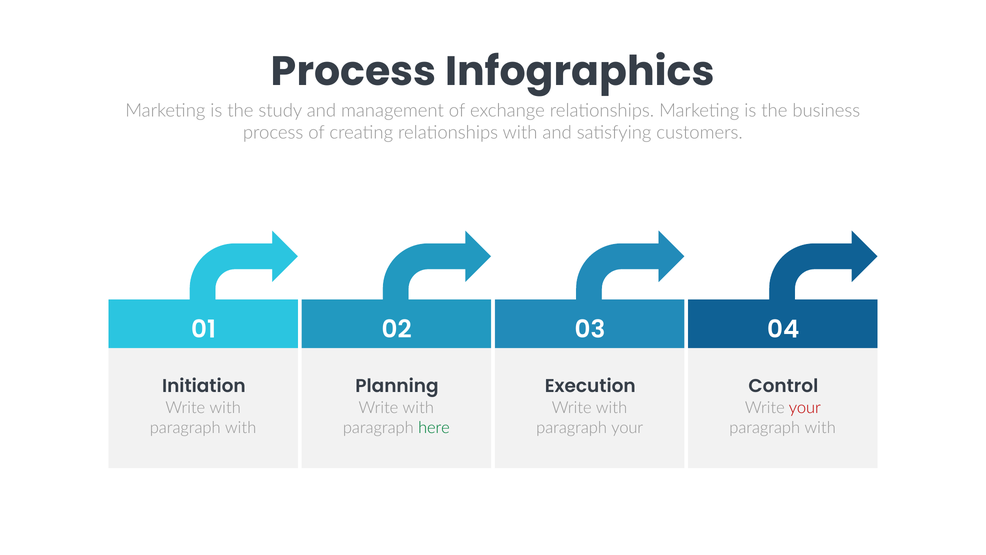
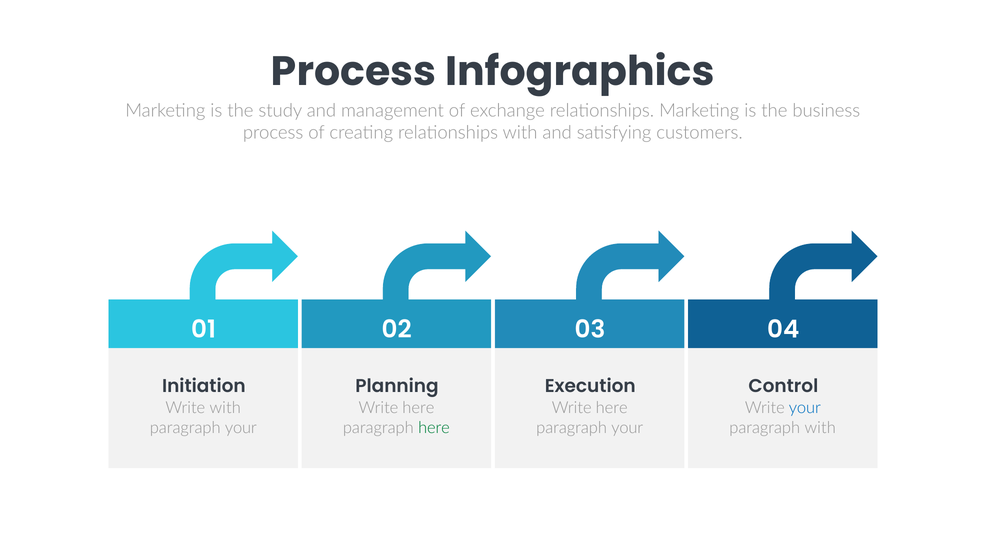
with at (418, 408): with -> here
with at (612, 408): with -> here
your at (805, 408) colour: red -> blue
with at (241, 428): with -> your
